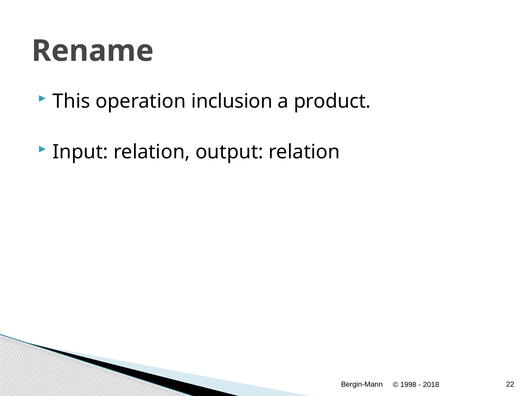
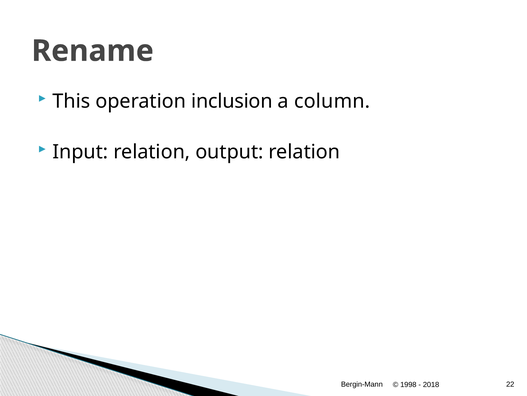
product: product -> column
